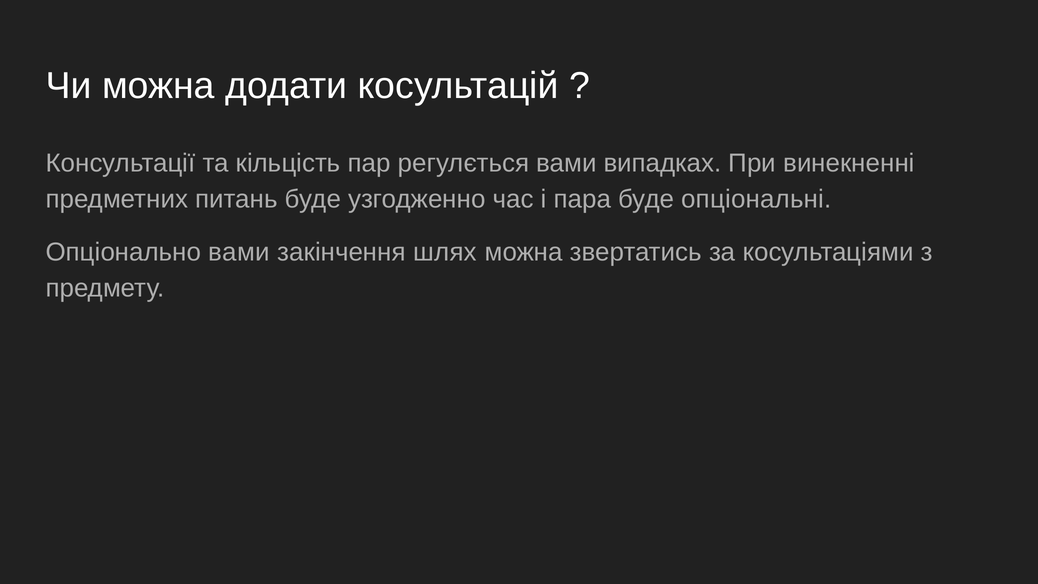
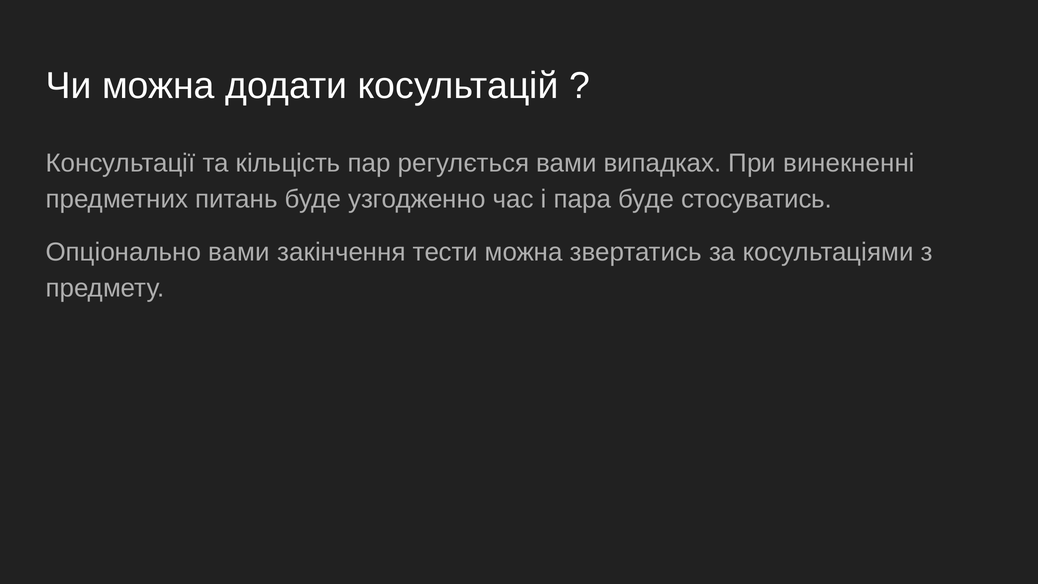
опціональні: опціональні -> стосуватись
шлях: шлях -> тести
